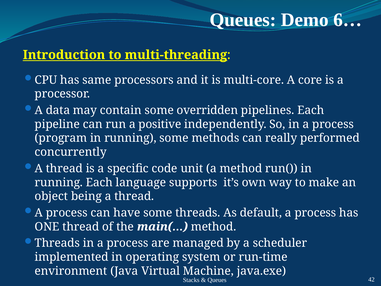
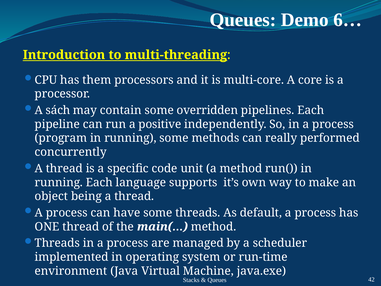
same: same -> them
data: data -> sách
